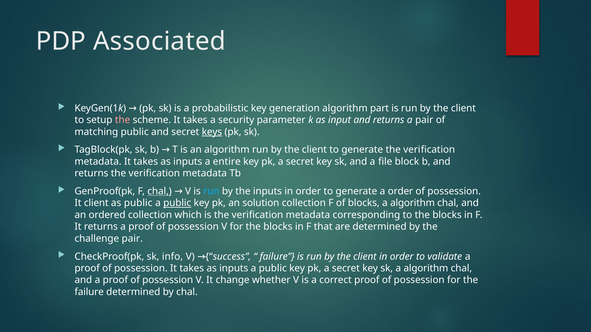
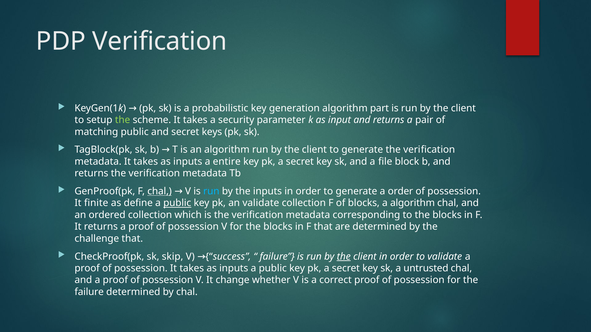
PDP Associated: Associated -> Verification
the at (123, 120) colour: pink -> light green
keys underline: present -> none
It client: client -> finite
as public: public -> define
an solution: solution -> validate
challenge pair: pair -> that
info: info -> skip
the at (344, 257) underline: none -> present
sk a algorithm: algorithm -> untrusted
